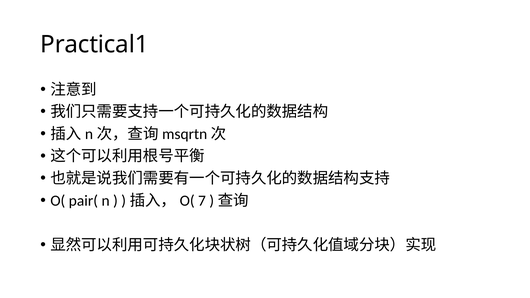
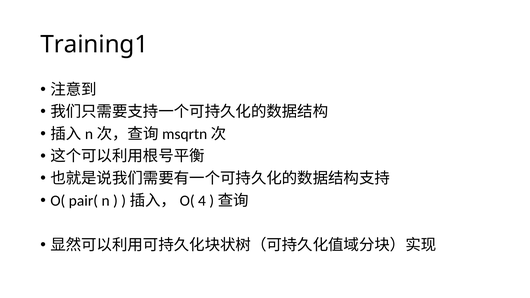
Practical1: Practical1 -> Training1
7: 7 -> 4
